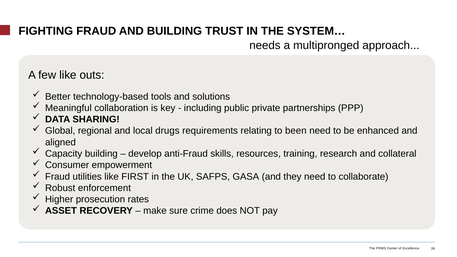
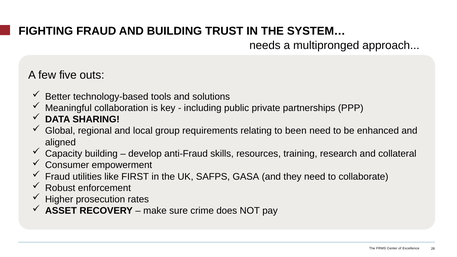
few like: like -> five
drugs: drugs -> group
